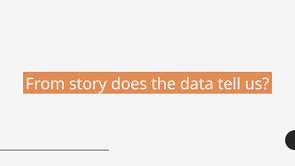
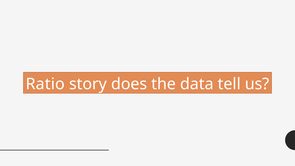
From: From -> Ratio
